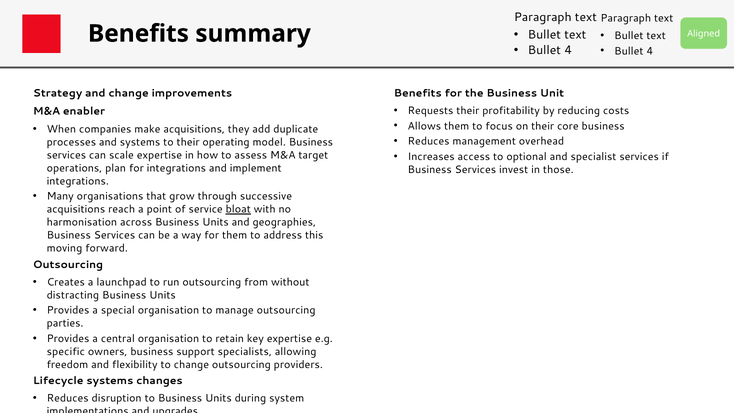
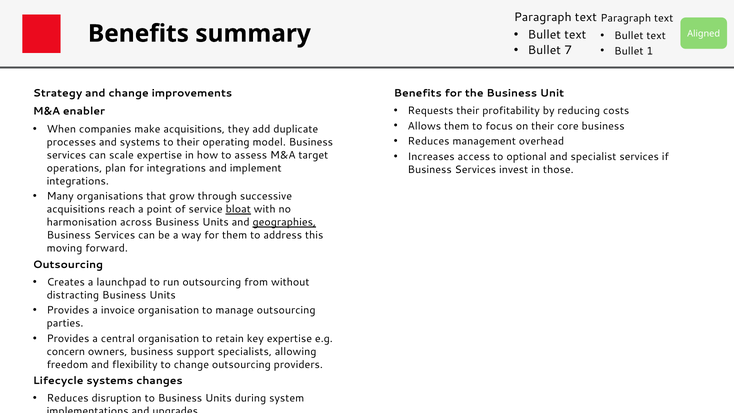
4 at (568, 50): 4 -> 7
4 at (650, 51): 4 -> 1
geographies underline: none -> present
special: special -> invoice
specific: specific -> concern
